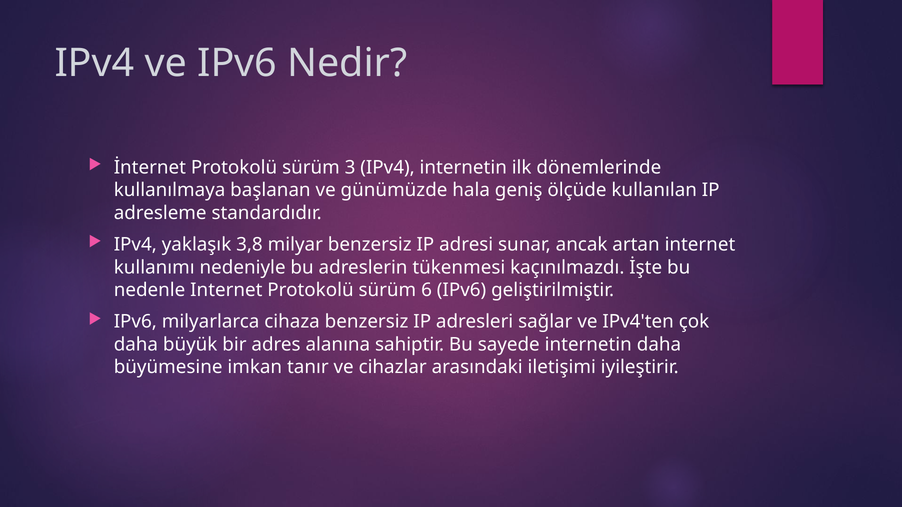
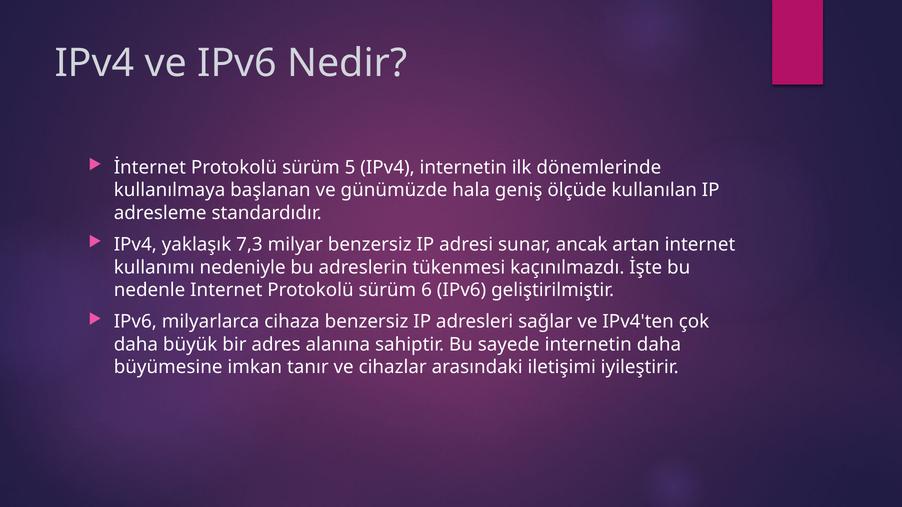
3: 3 -> 5
3,8: 3,8 -> 7,3
